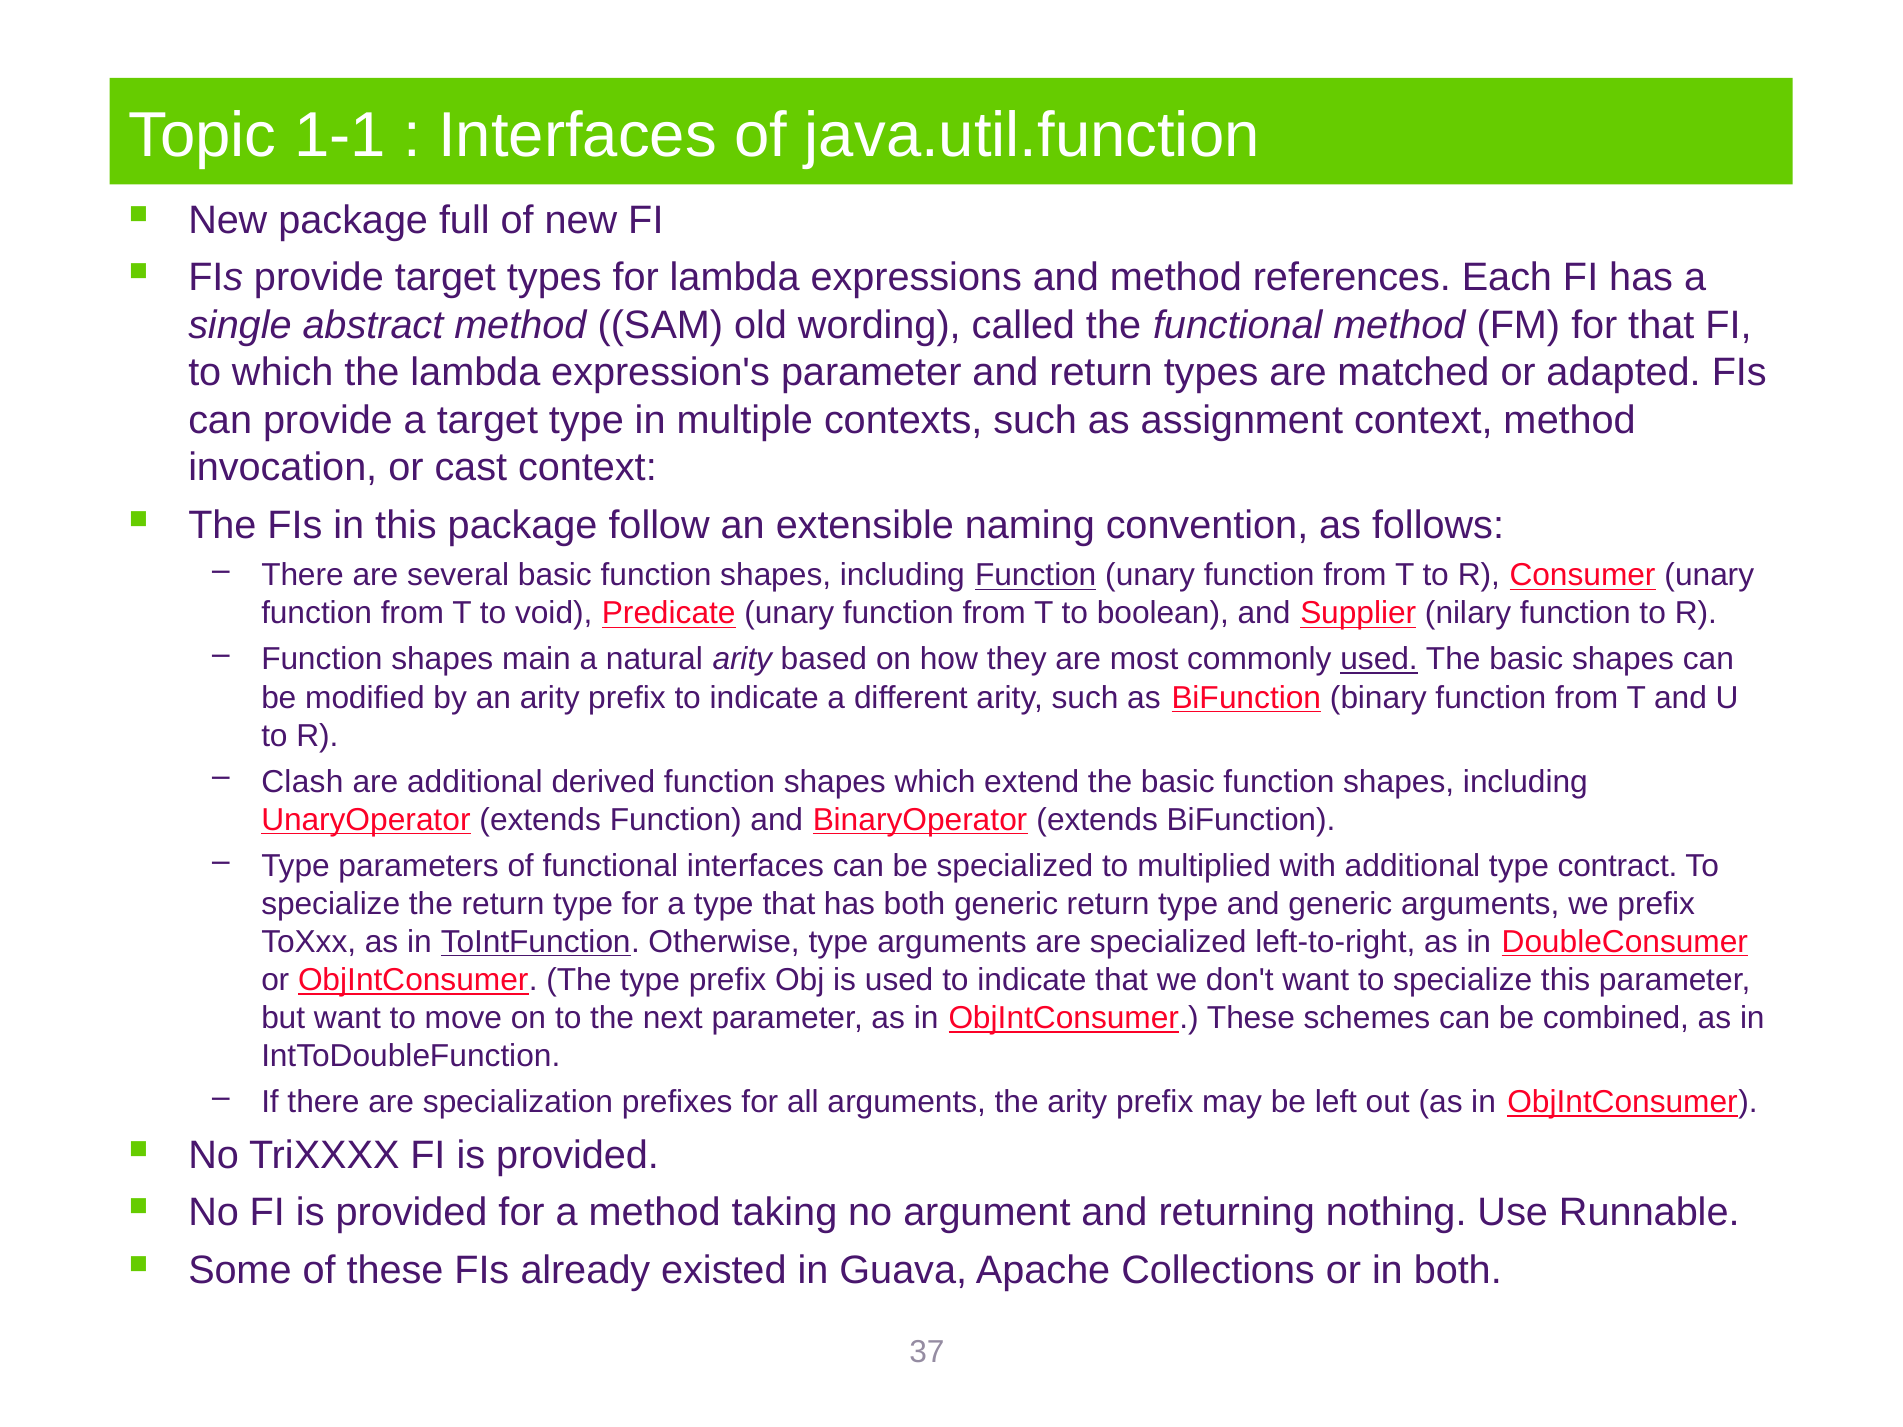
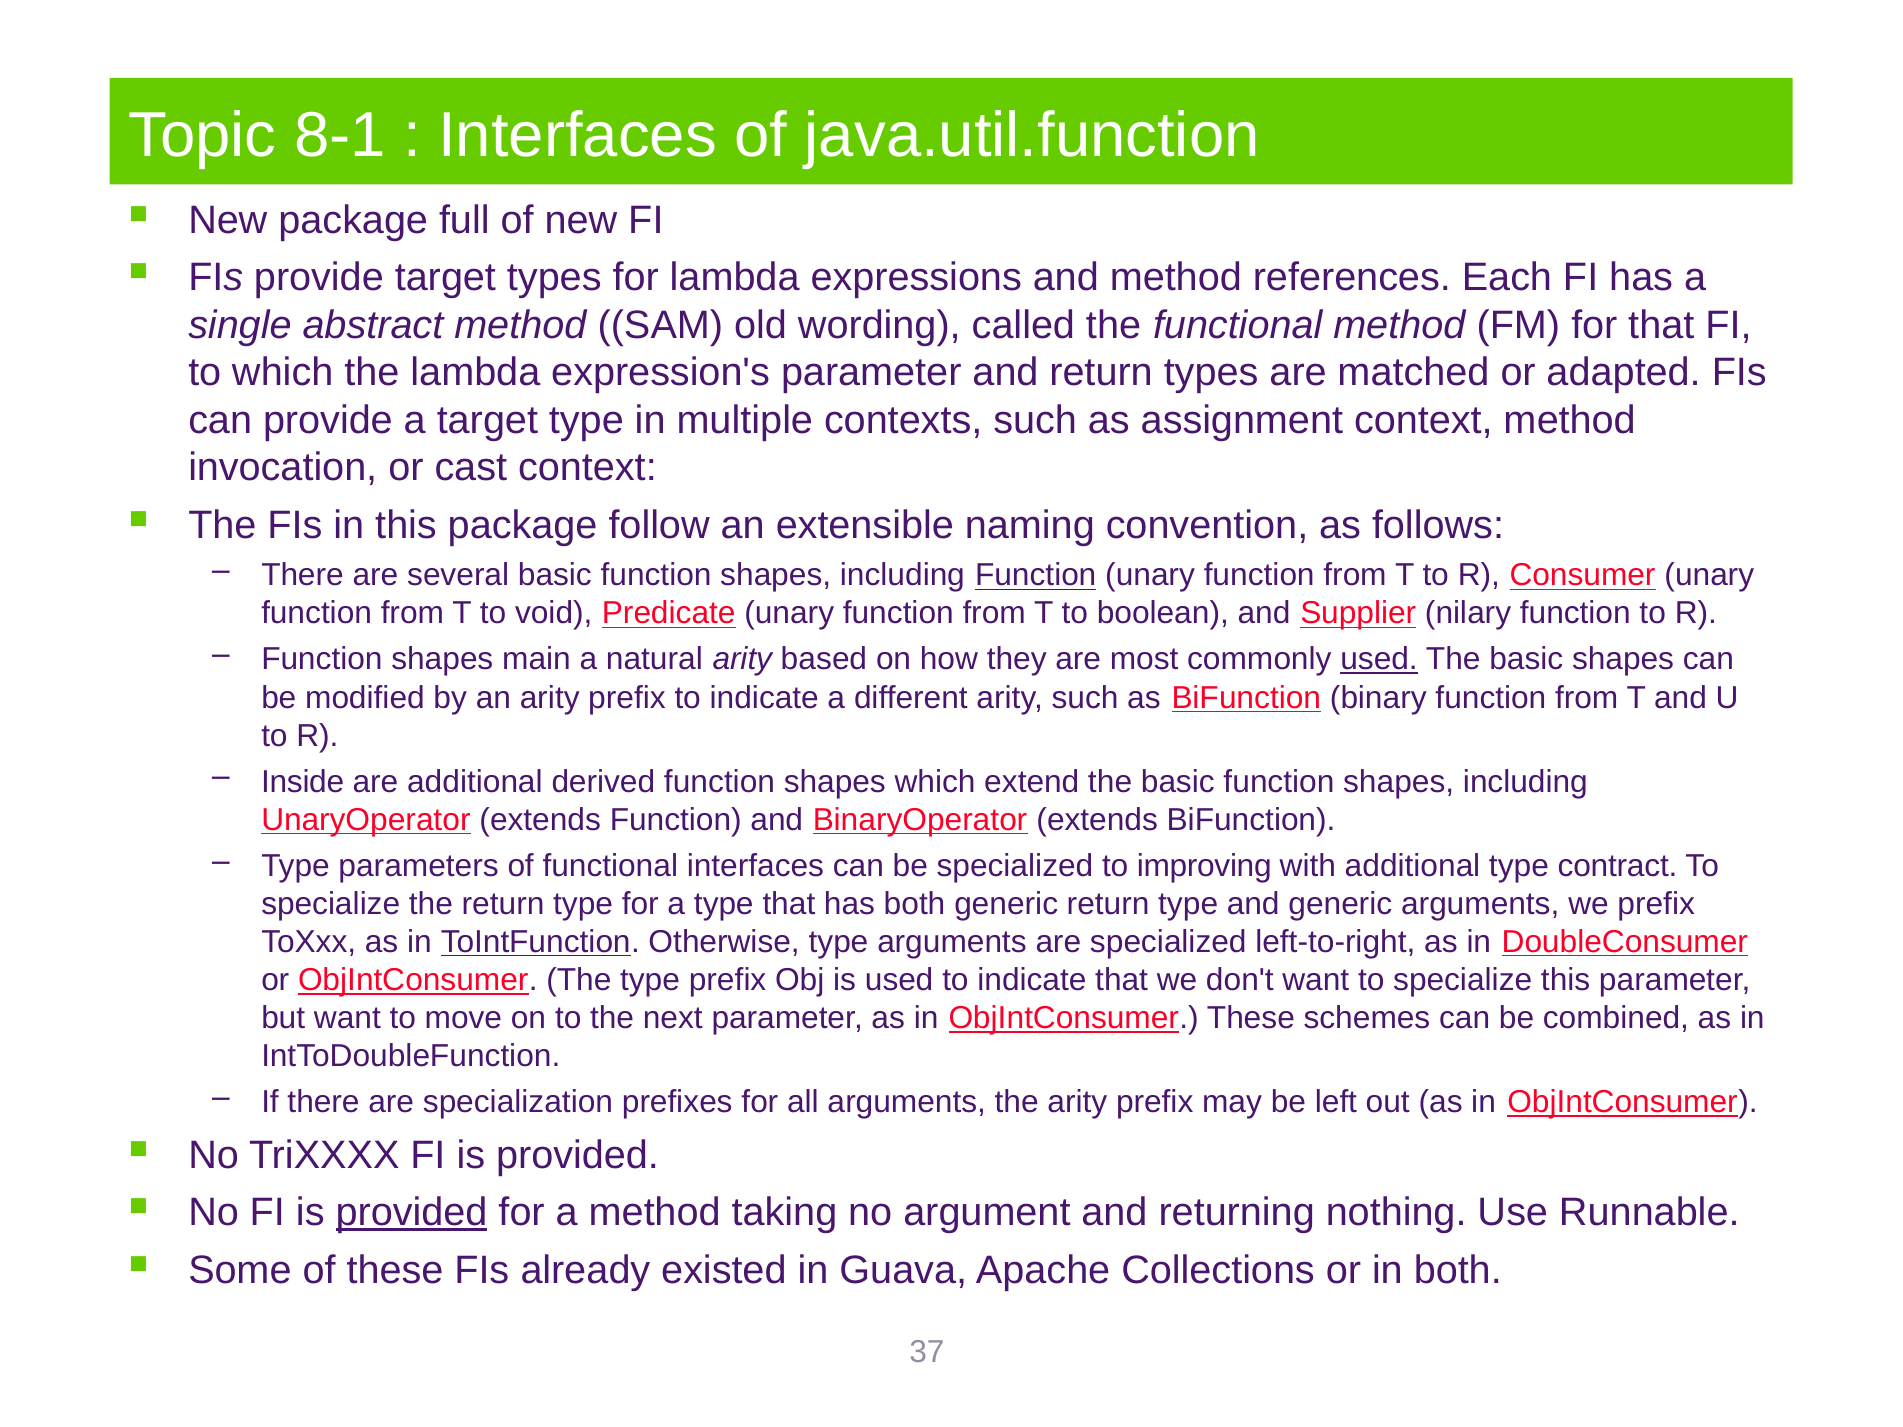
1-1: 1-1 -> 8-1
Clash: Clash -> Inside
multiplied: multiplied -> improving
provided at (412, 1213) underline: none -> present
